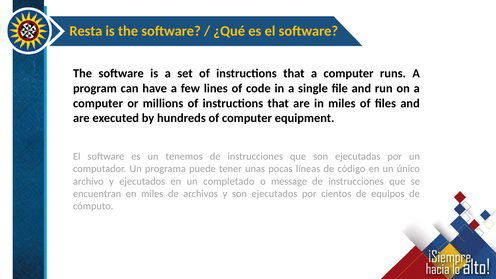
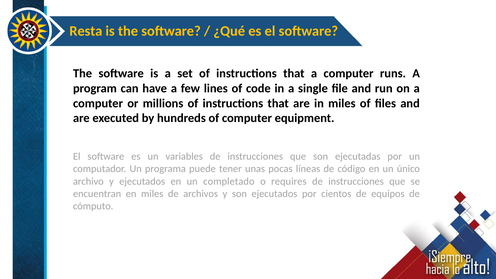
tenemos: tenemos -> variables
message: message -> requires
